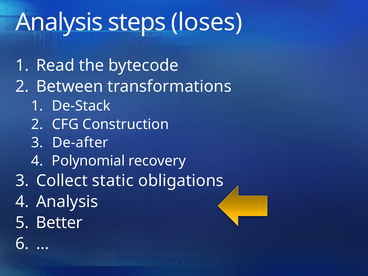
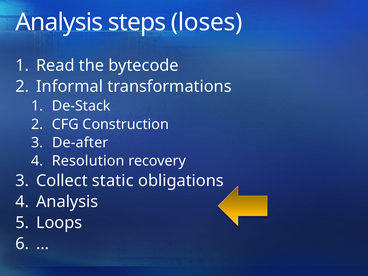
Between: Between -> Informal
Polynomial: Polynomial -> Resolution
Better: Better -> Loops
